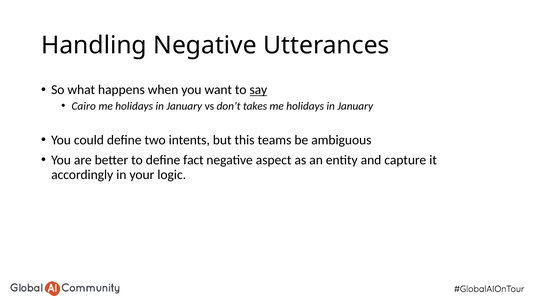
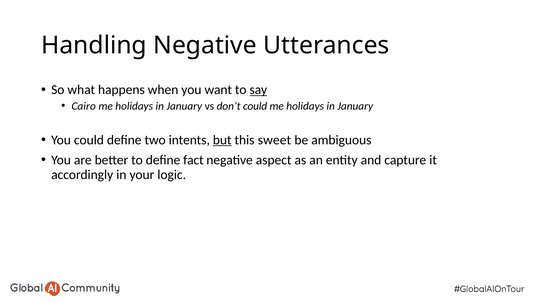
don’t takes: takes -> could
but underline: none -> present
teams: teams -> sweet
